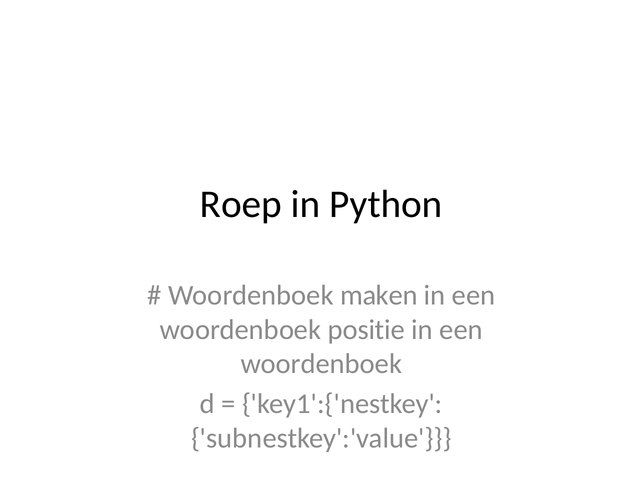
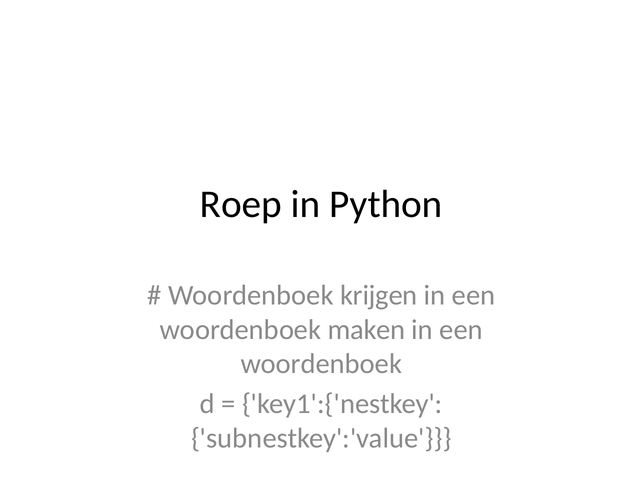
maken: maken -> krijgen
positie: positie -> maken
